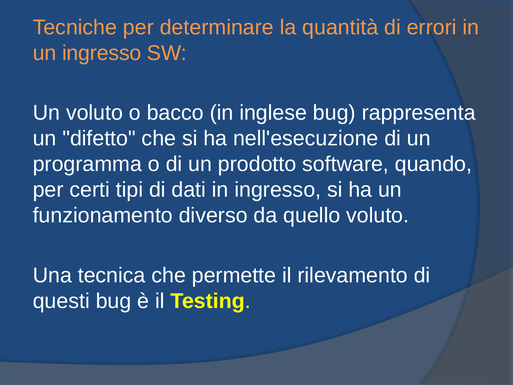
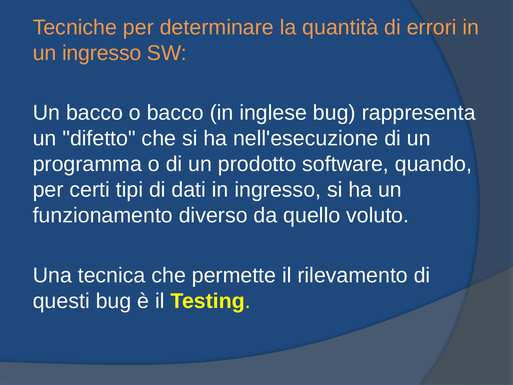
Un voluto: voluto -> bacco
